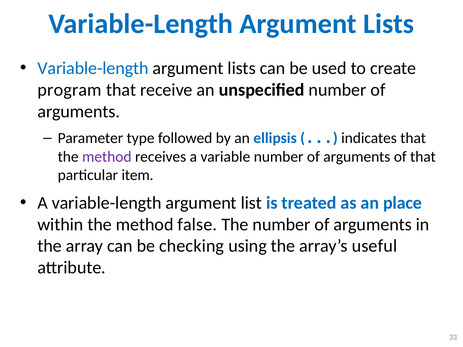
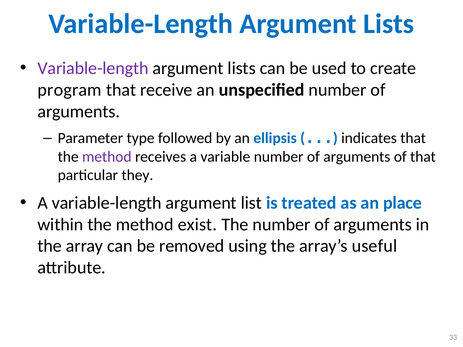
Variable-length at (93, 68) colour: blue -> purple
item: item -> they
false: false -> exist
checking: checking -> removed
